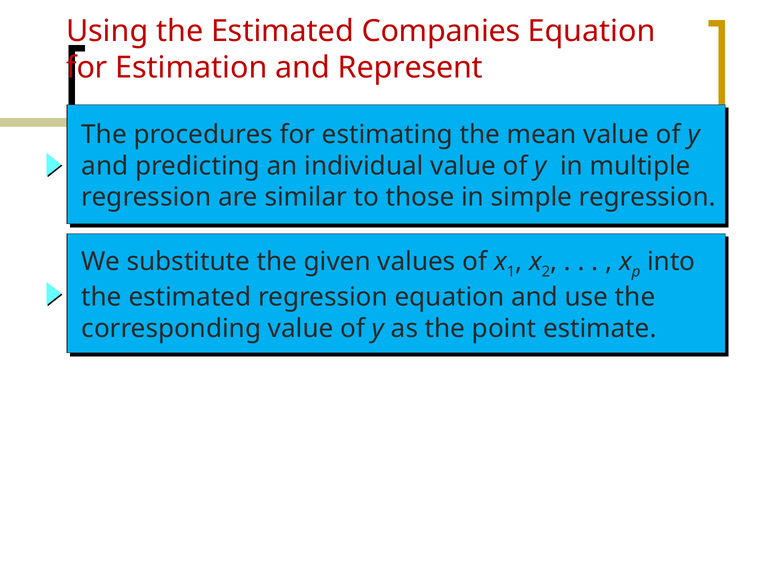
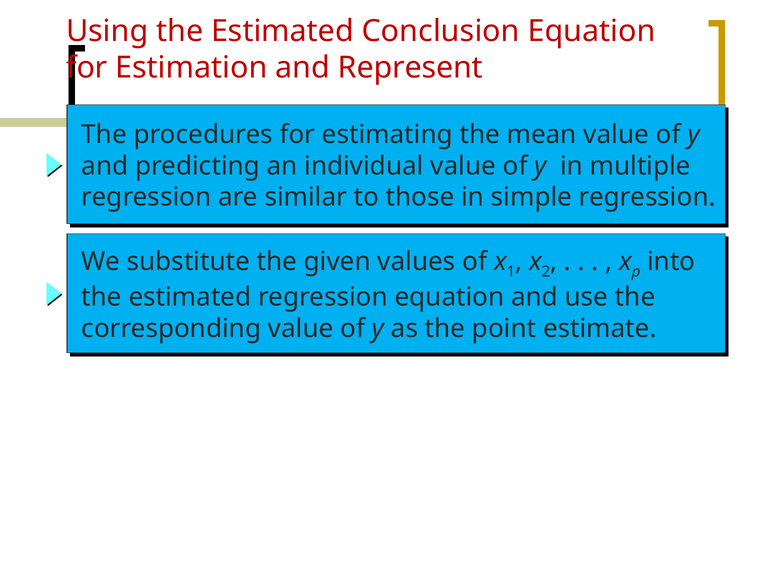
Companies: Companies -> Conclusion
